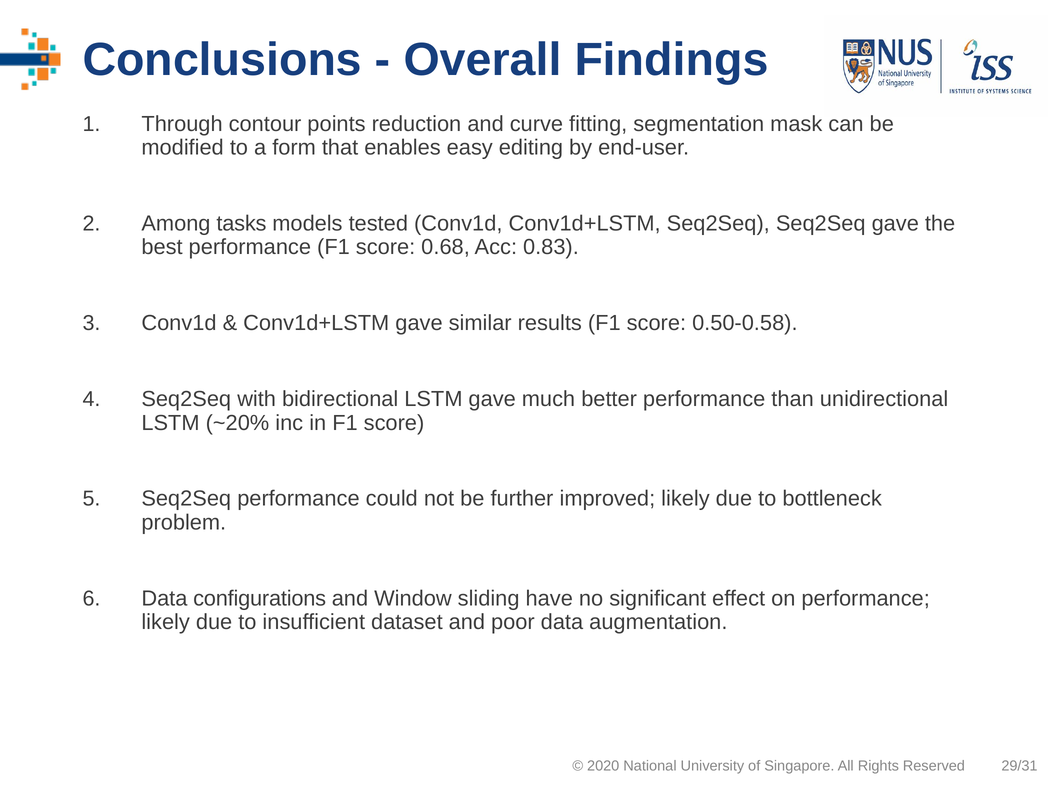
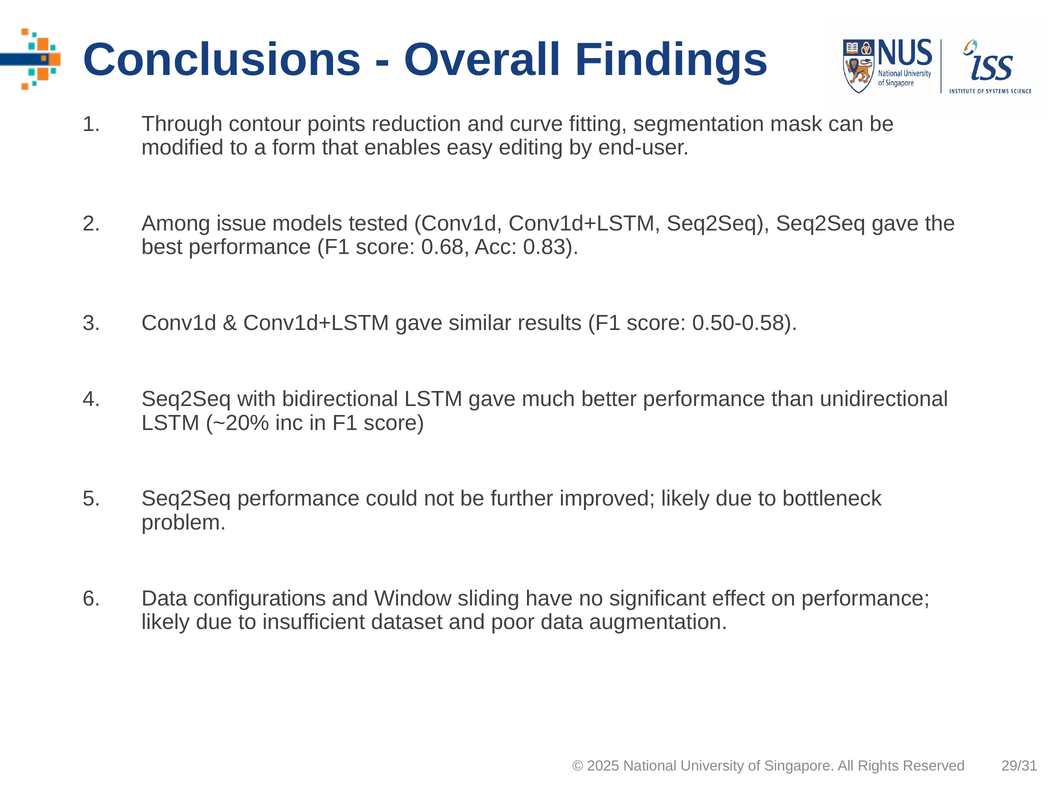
tasks: tasks -> issue
2020: 2020 -> 2025
